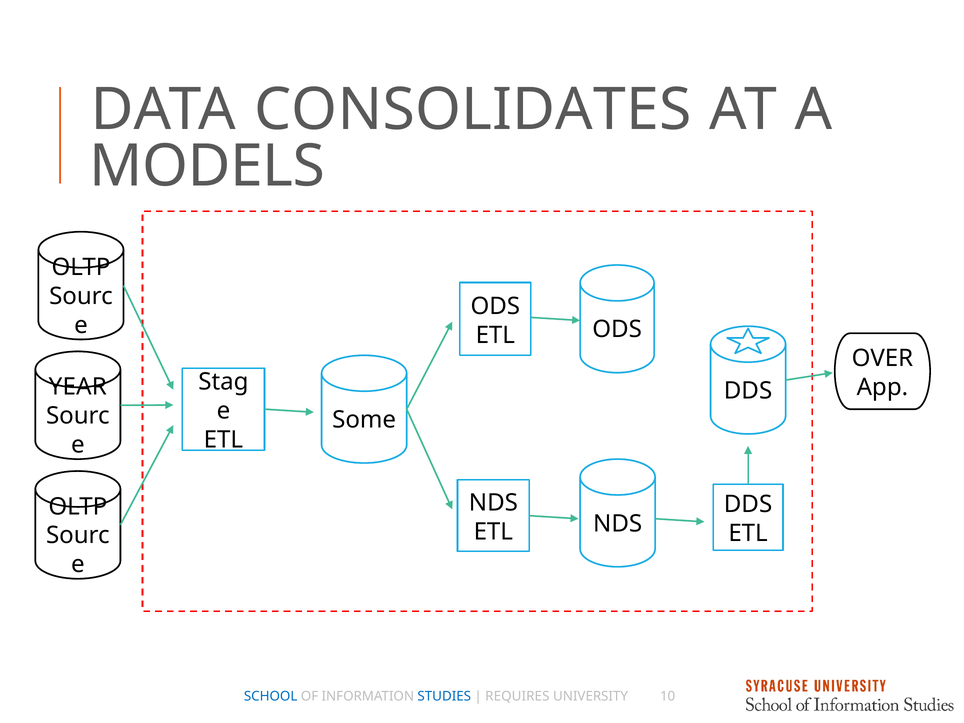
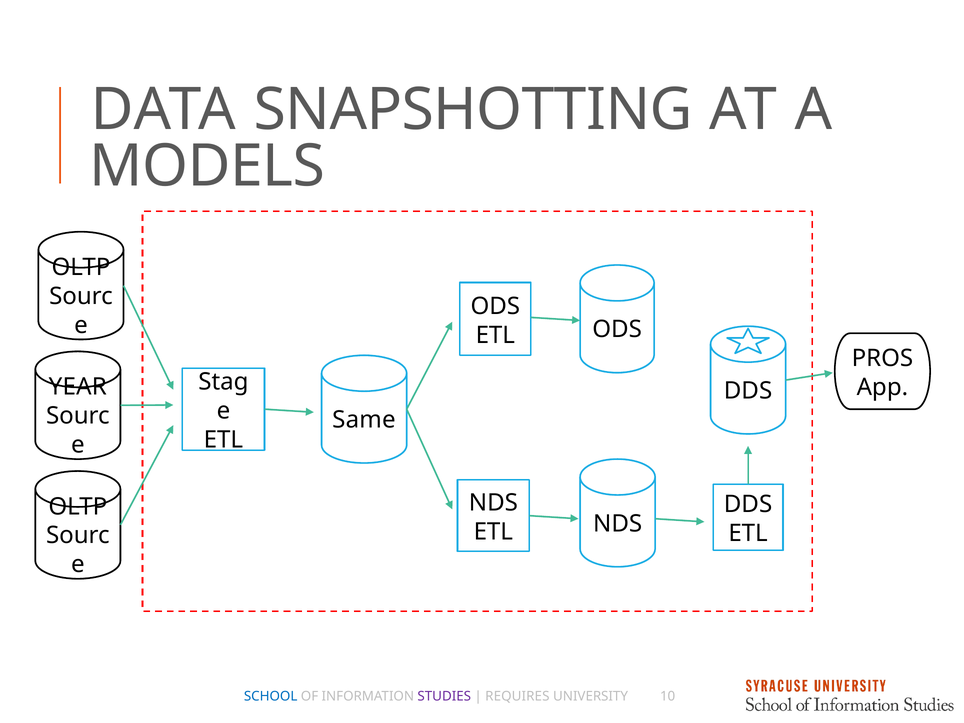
CONSOLIDATES: CONSOLIDATES -> SNAPSHOTTING
OVER: OVER -> PROS
Some: Some -> Same
STUDIES colour: blue -> purple
